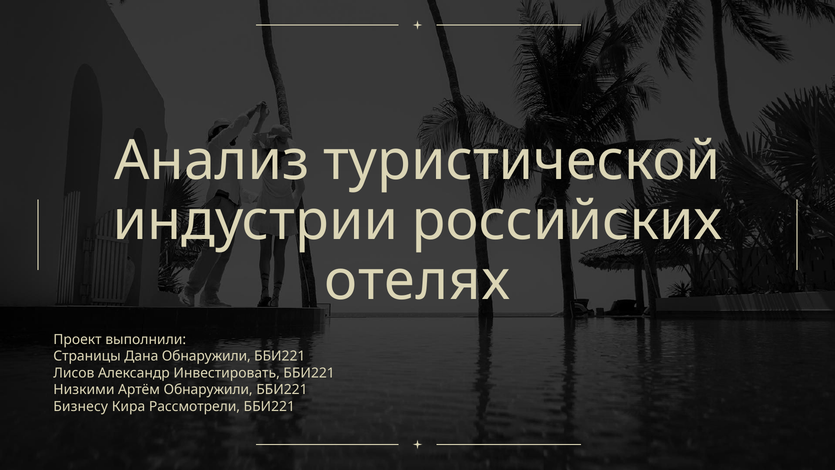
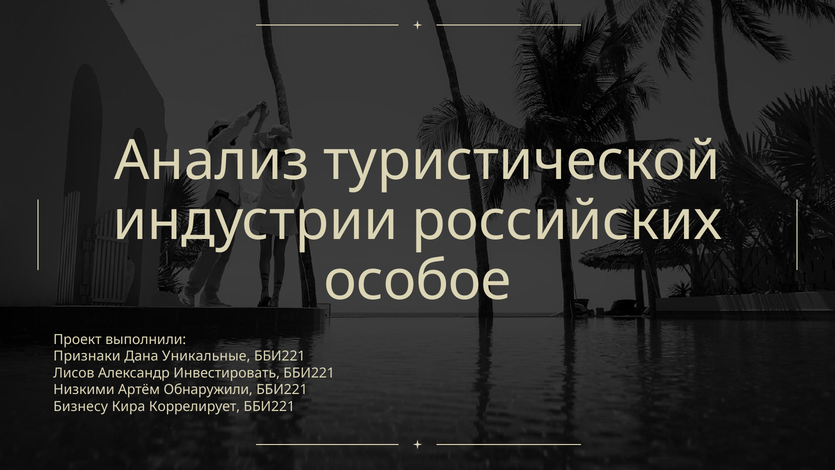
отелях: отелях -> особое
Страницы: Страницы -> Признаки
Дана Обнаружили: Обнаружили -> Уникальные
Рассмотрели: Рассмотрели -> Коррелирует
